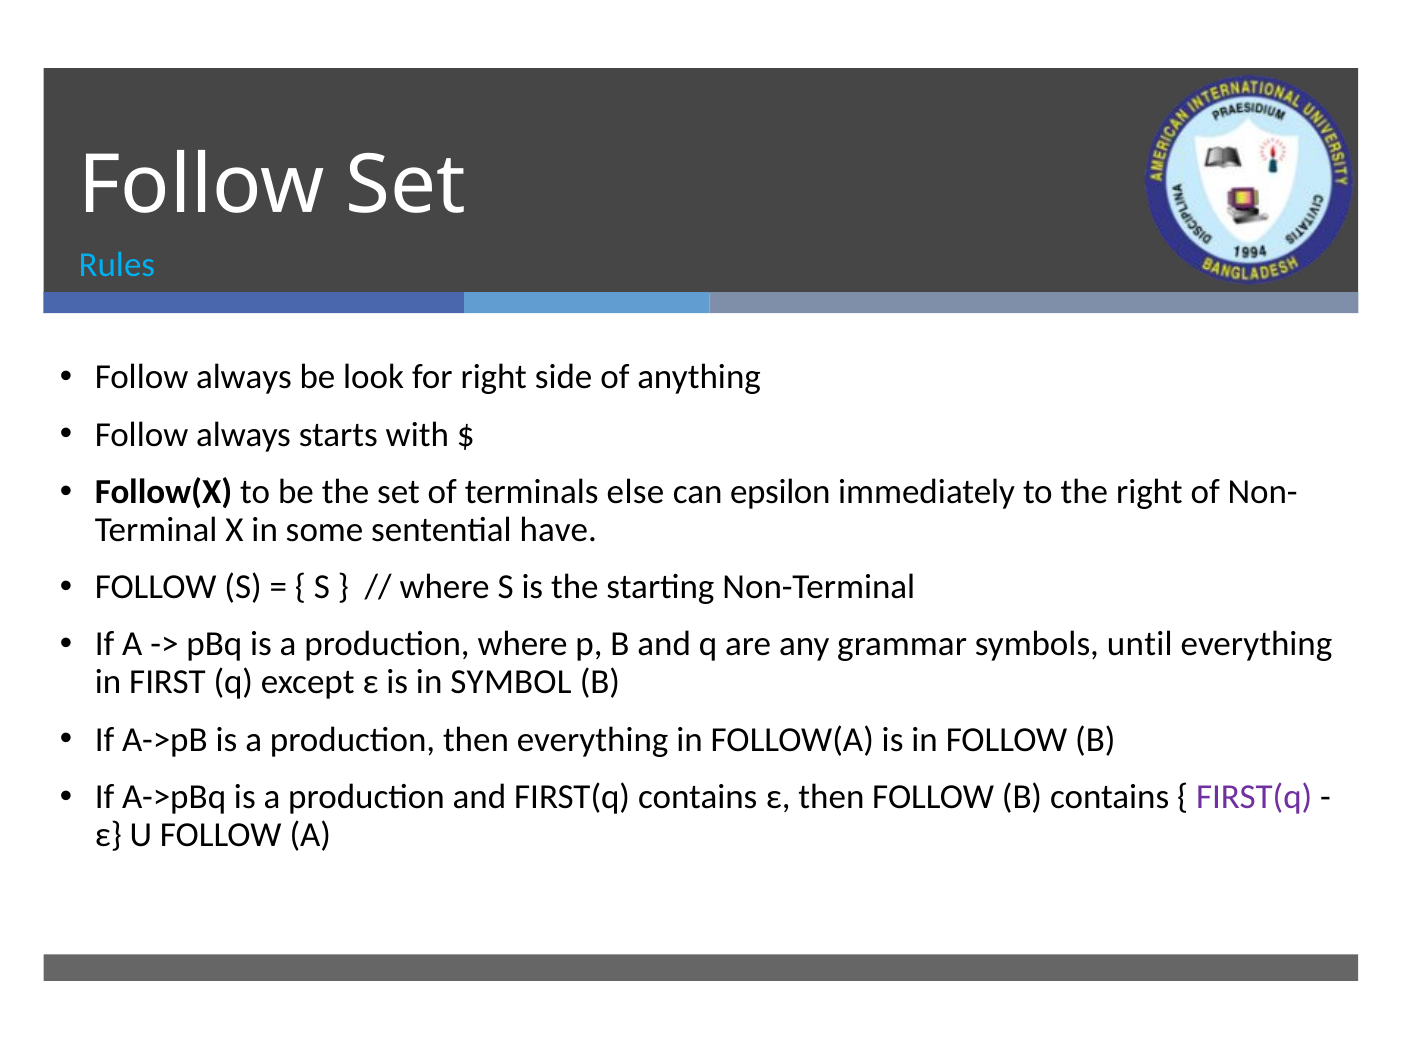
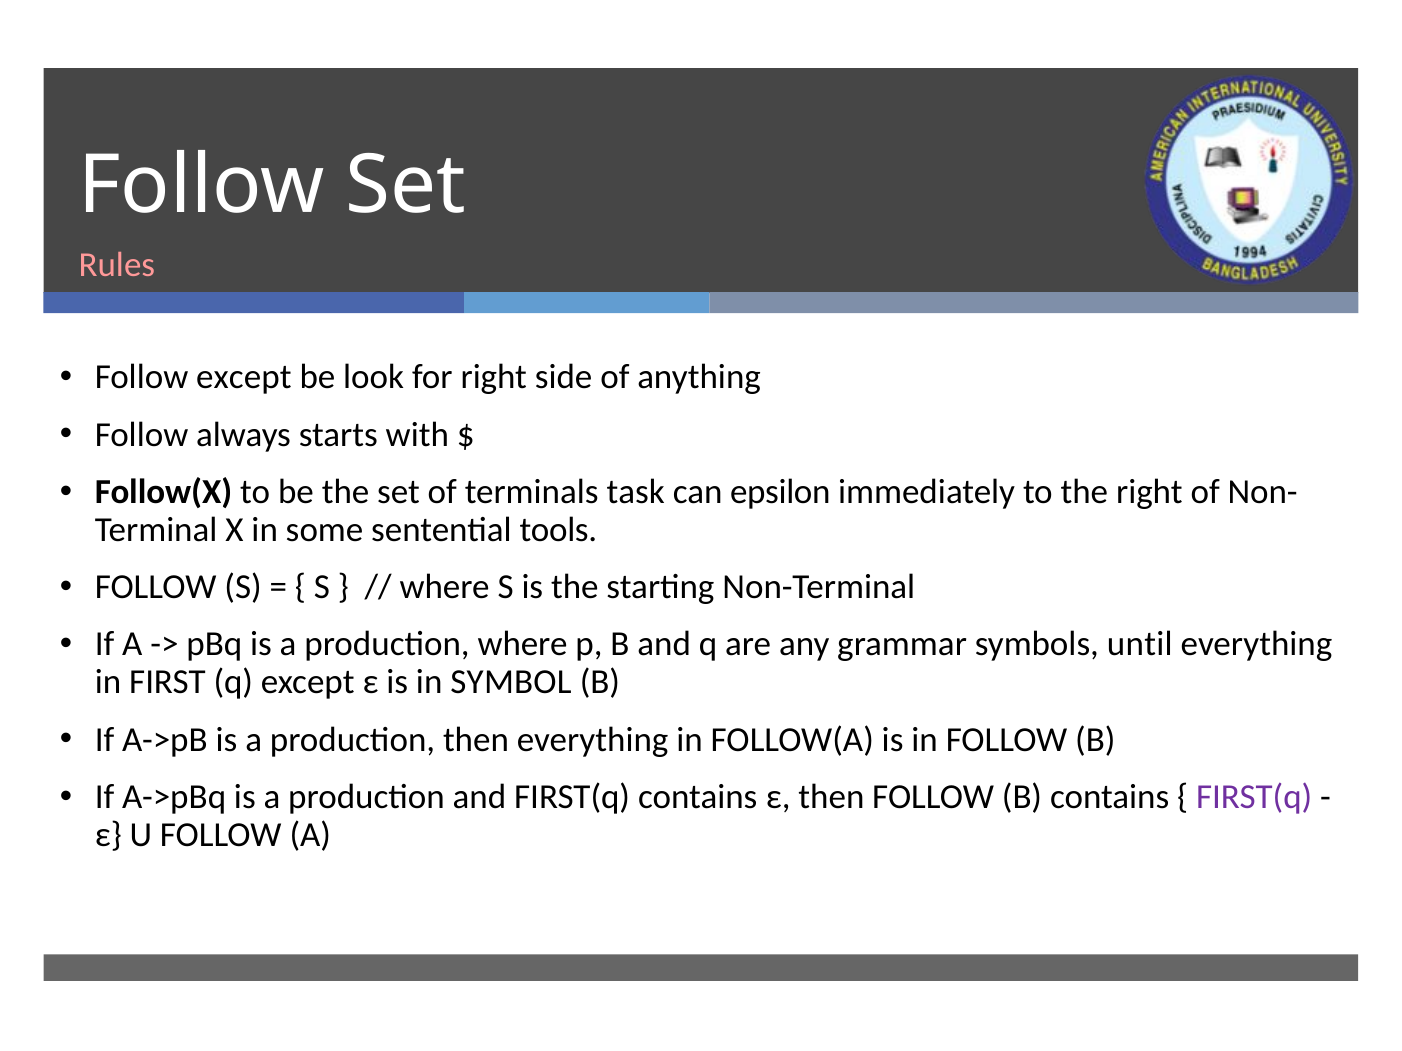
Rules colour: light blue -> pink
always at (244, 377): always -> except
else: else -> task
have: have -> tools
